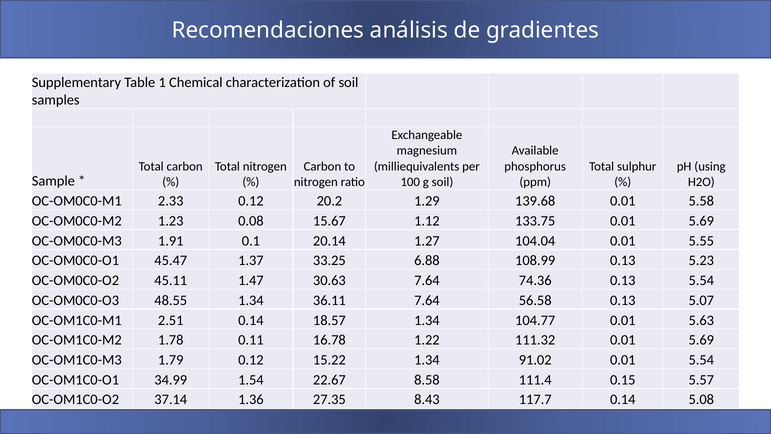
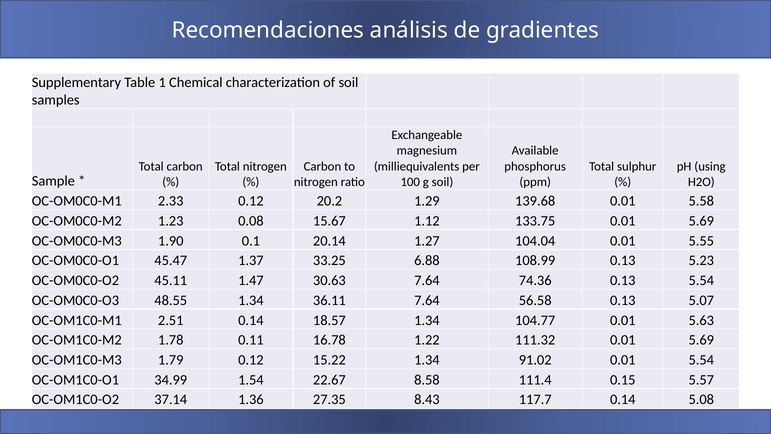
1.91: 1.91 -> 1.90
